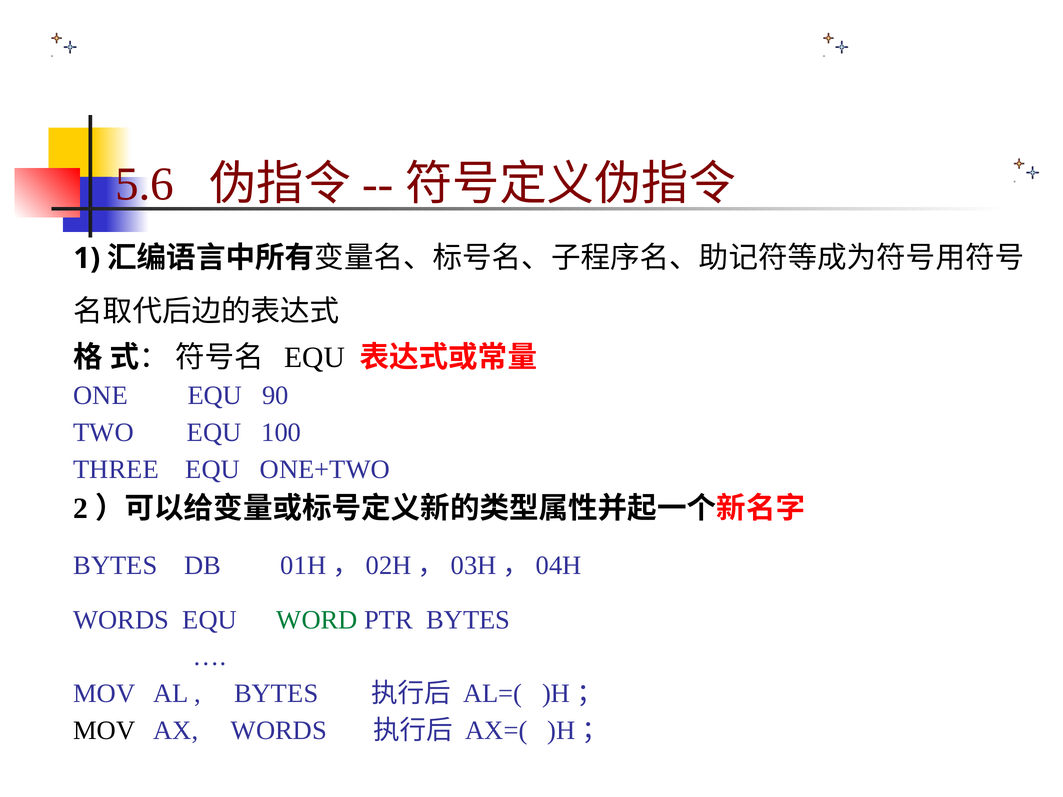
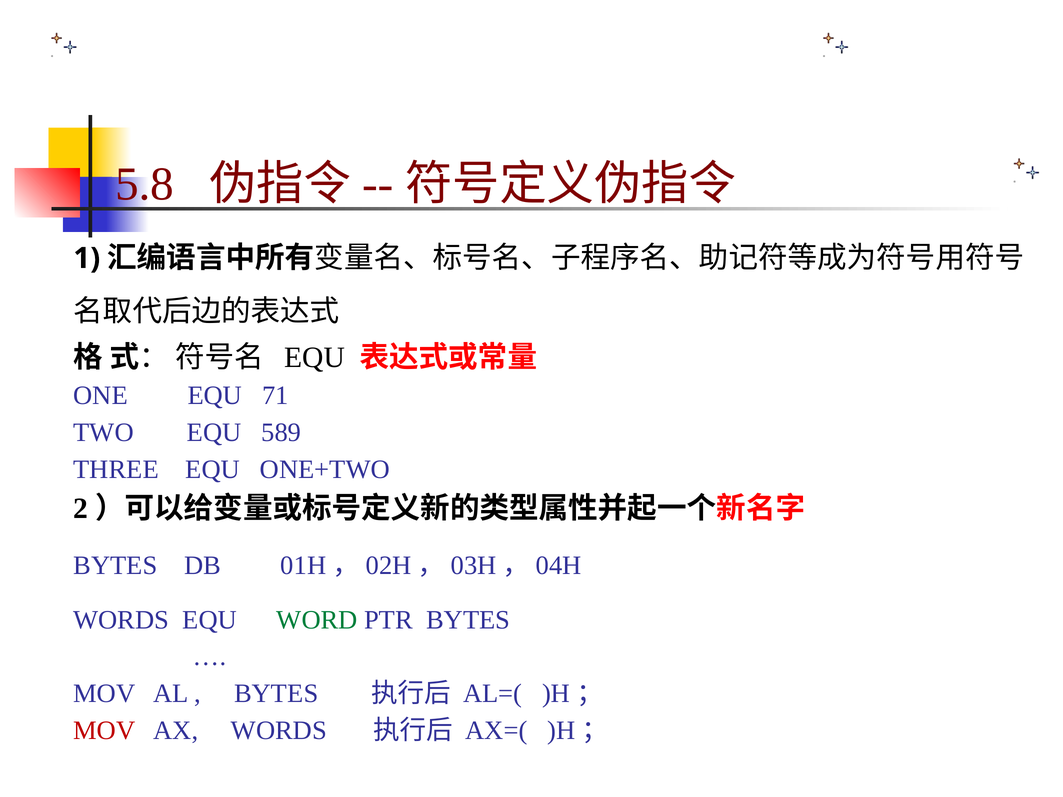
5.6: 5.6 -> 5.8
90: 90 -> 71
100: 100 -> 589
MOV at (104, 730) colour: black -> red
